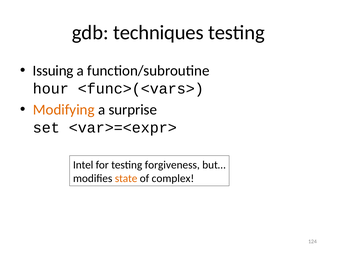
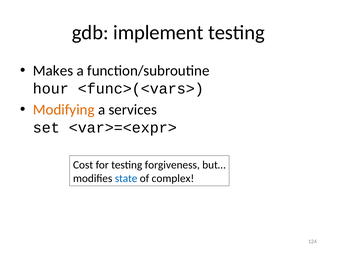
techniques: techniques -> implement
Issuing: Issuing -> Makes
surprise: surprise -> services
Intel: Intel -> Cost
state colour: orange -> blue
